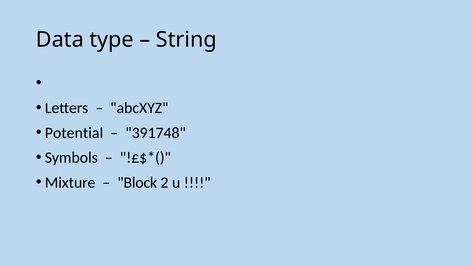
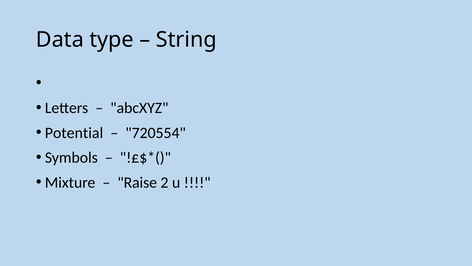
391748: 391748 -> 720554
Block: Block -> Raise
